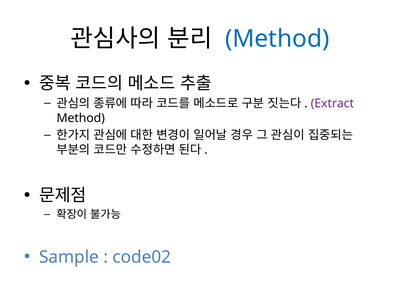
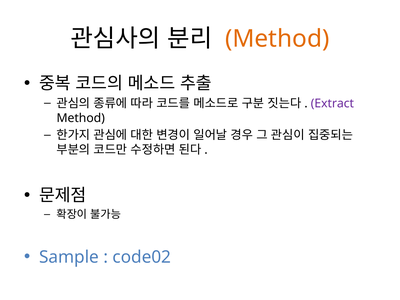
Method at (277, 39) colour: blue -> orange
